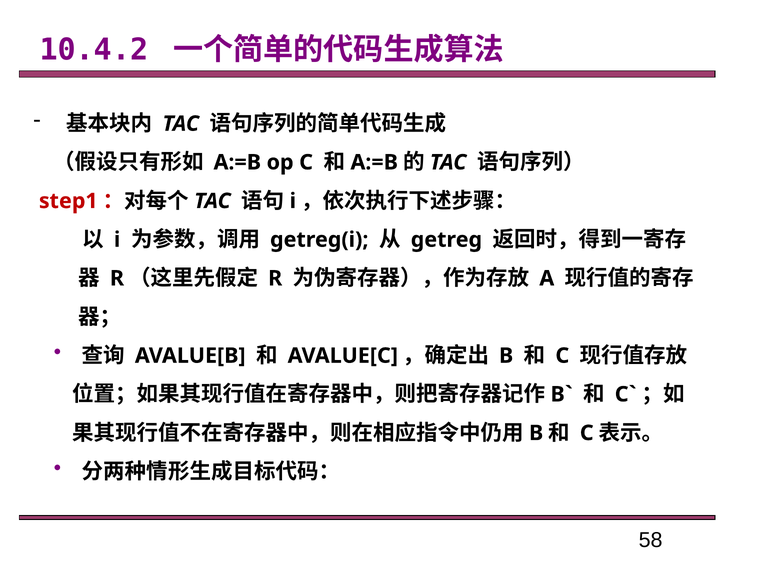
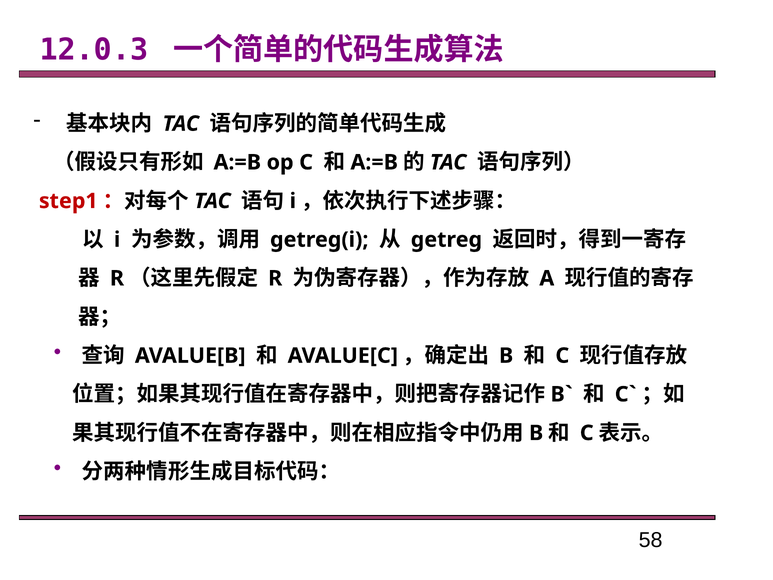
10.4.2: 10.4.2 -> 12.0.3
